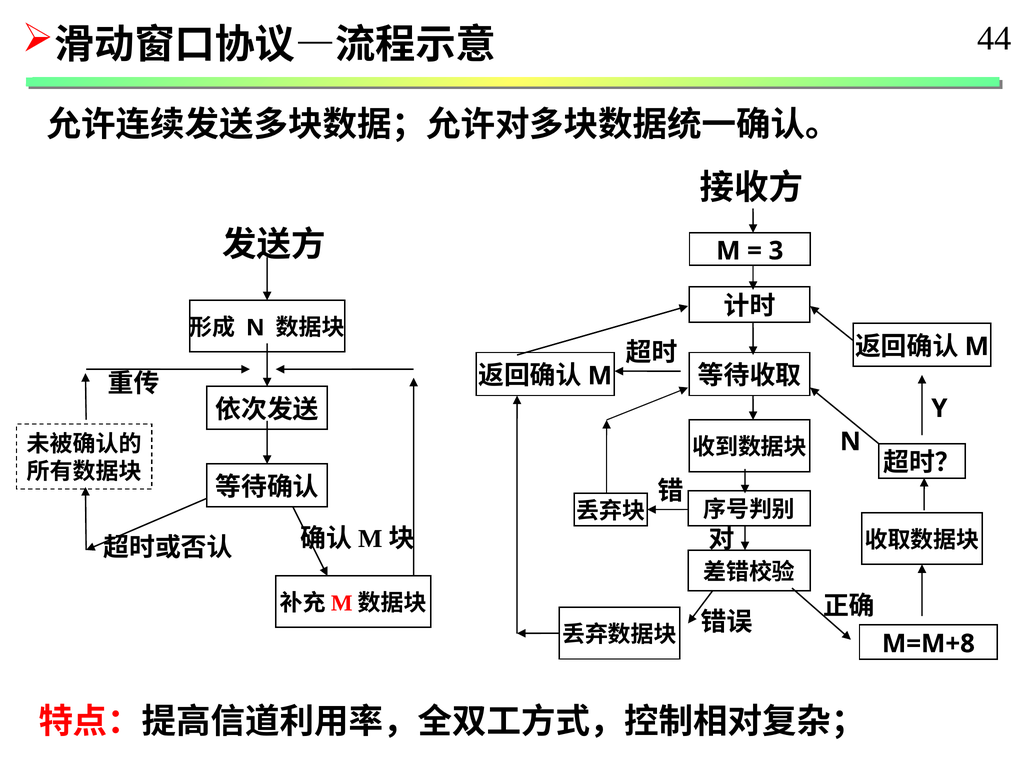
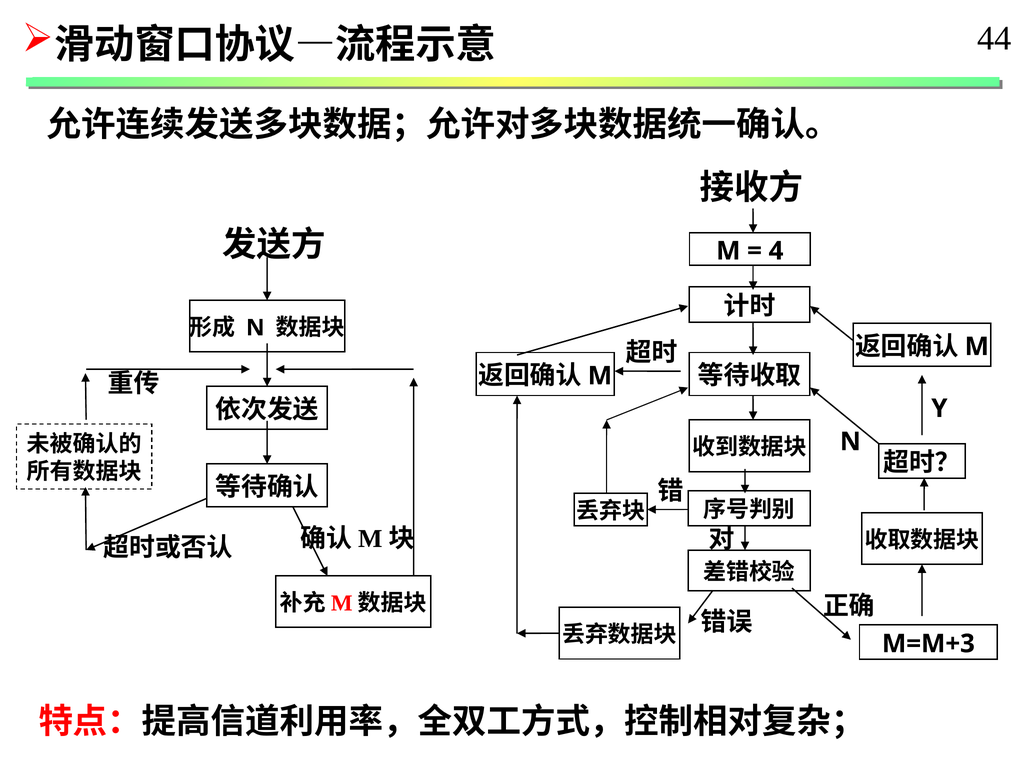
3: 3 -> 4
M=M+8: M=M+8 -> M=M+3
